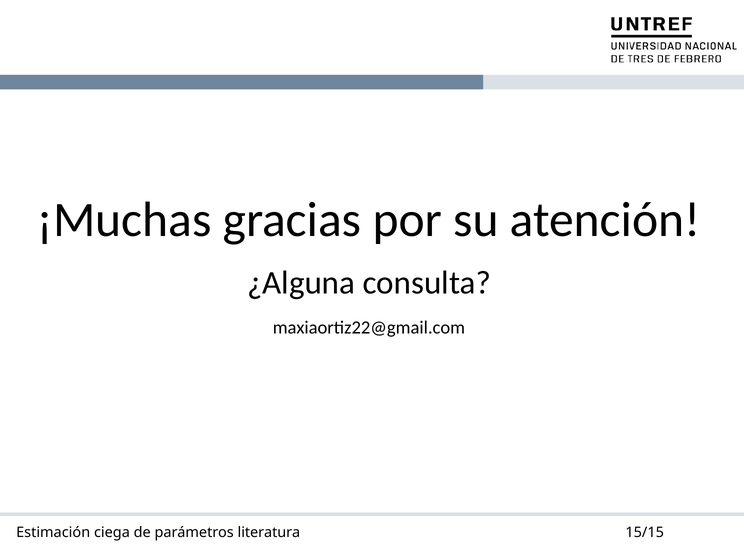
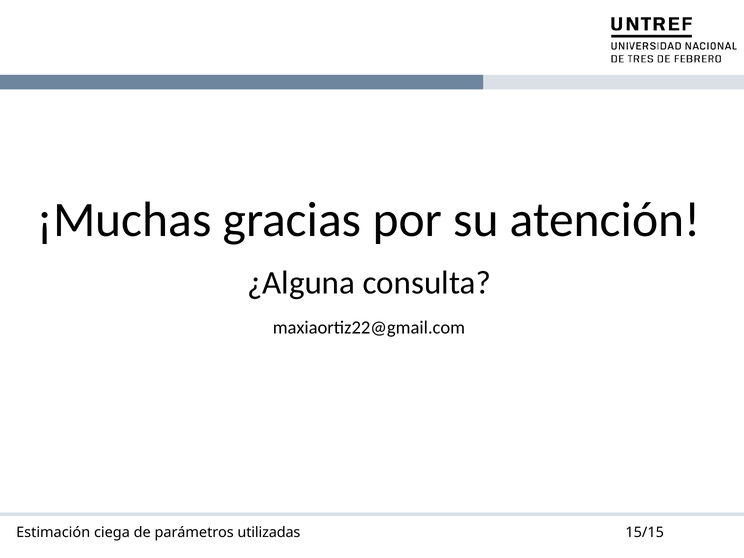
literatura: literatura -> utilizadas
